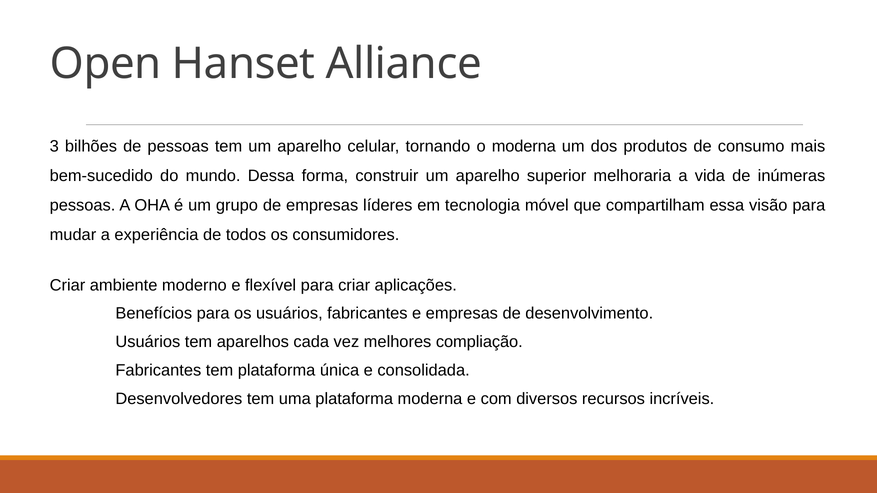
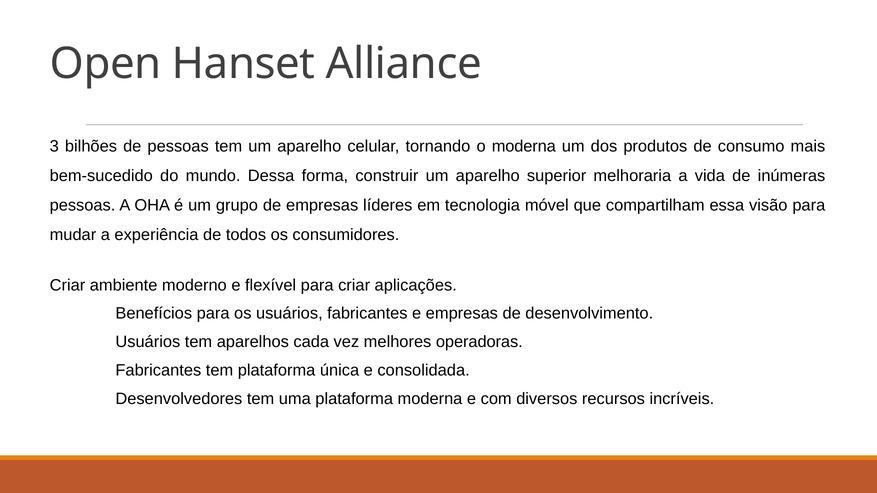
compliação: compliação -> operadoras
